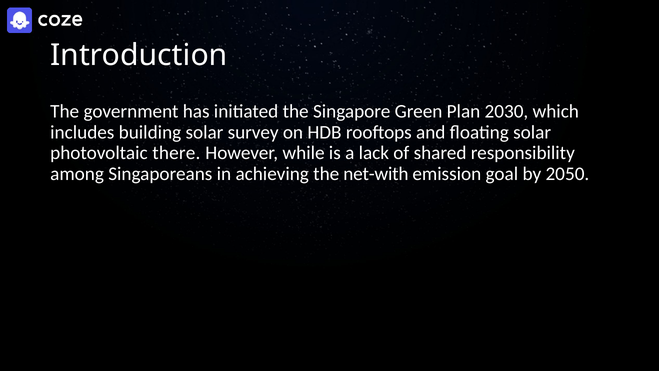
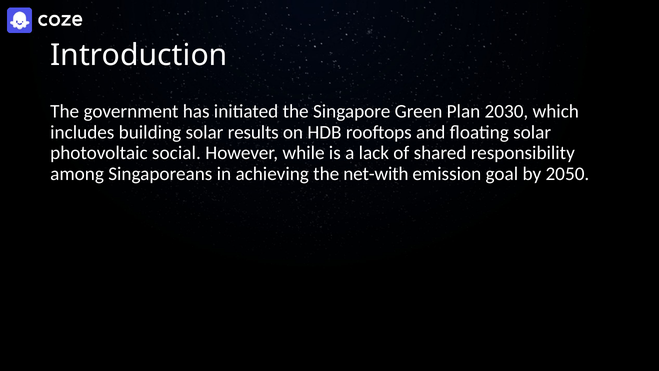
survey: survey -> results
there: there -> social
